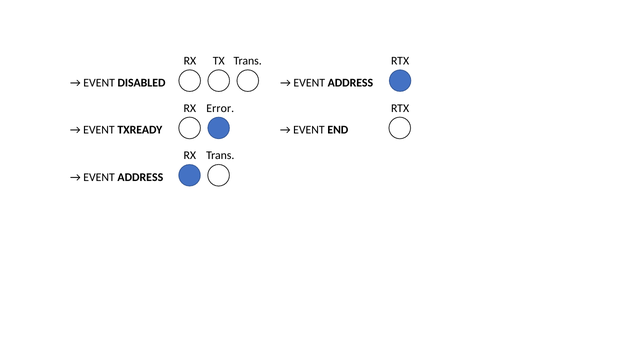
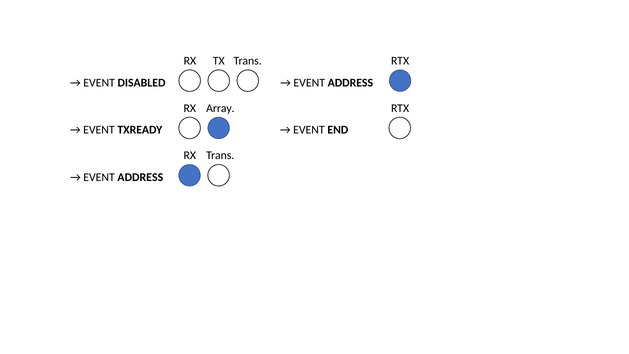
Error: Error -> Array
